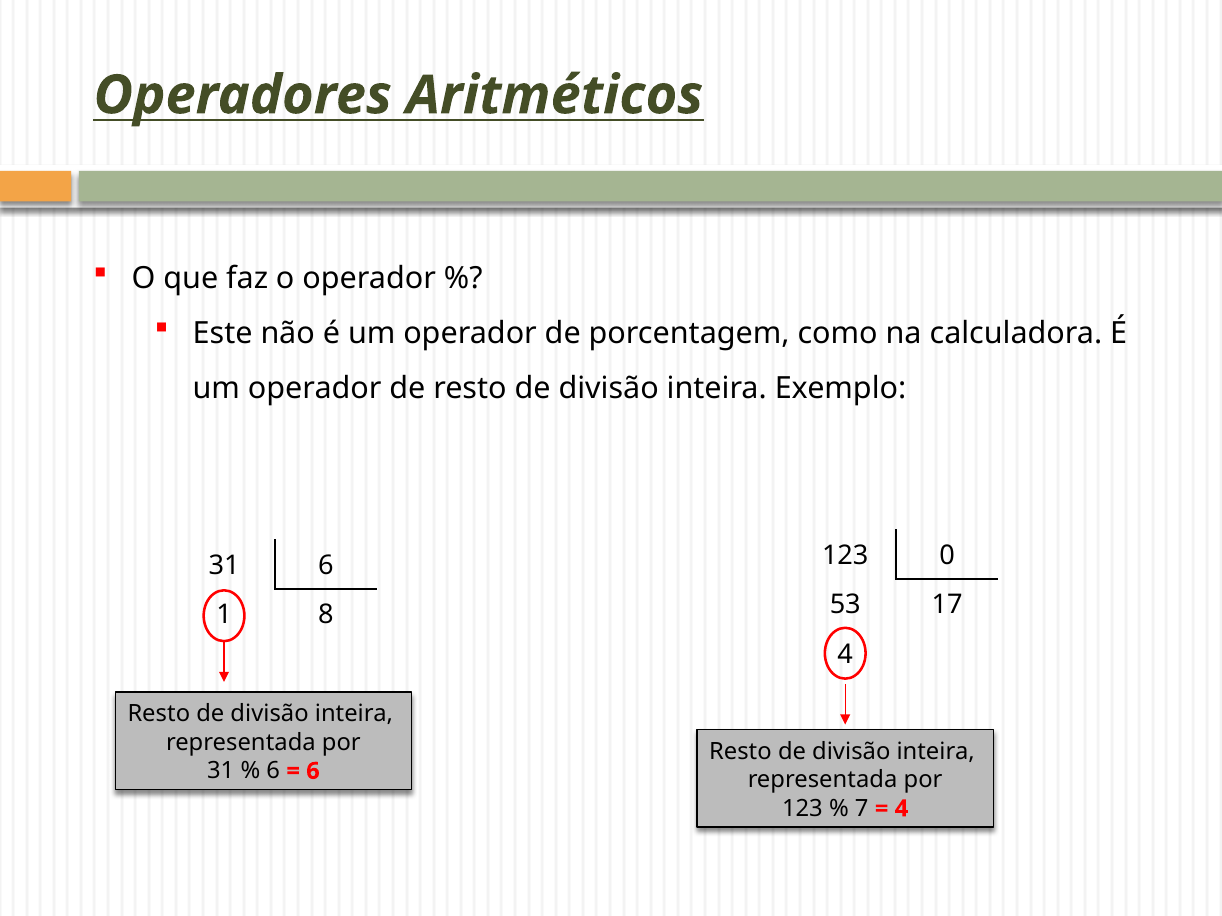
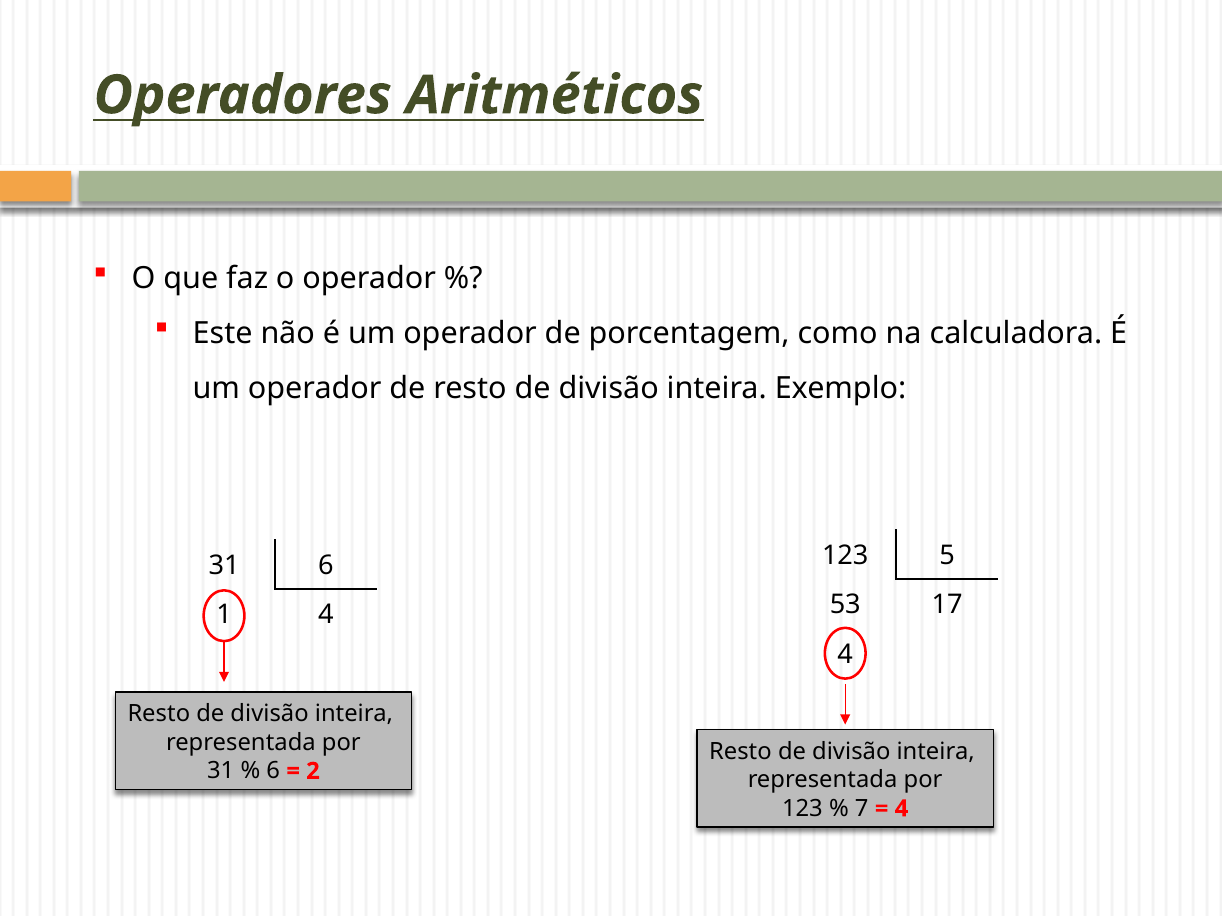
0: 0 -> 5
1 8: 8 -> 4
6 at (313, 771): 6 -> 2
